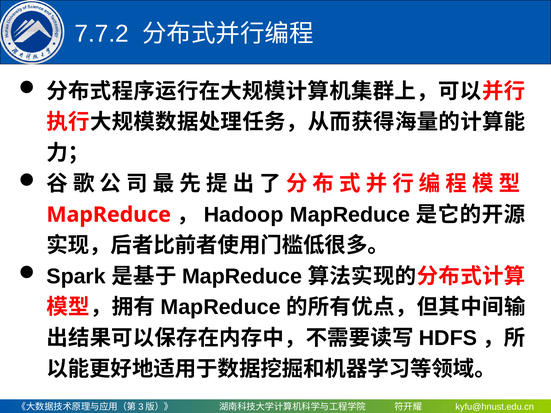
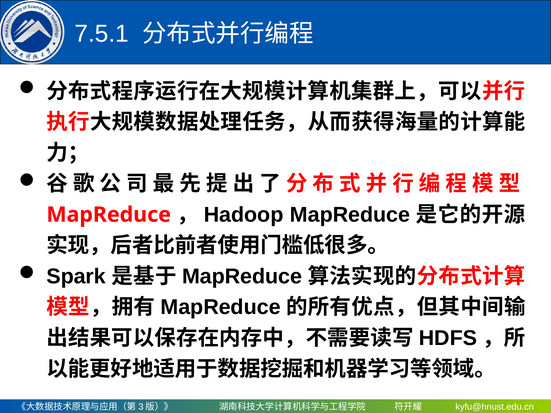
7.7.2: 7.7.2 -> 7.5.1
